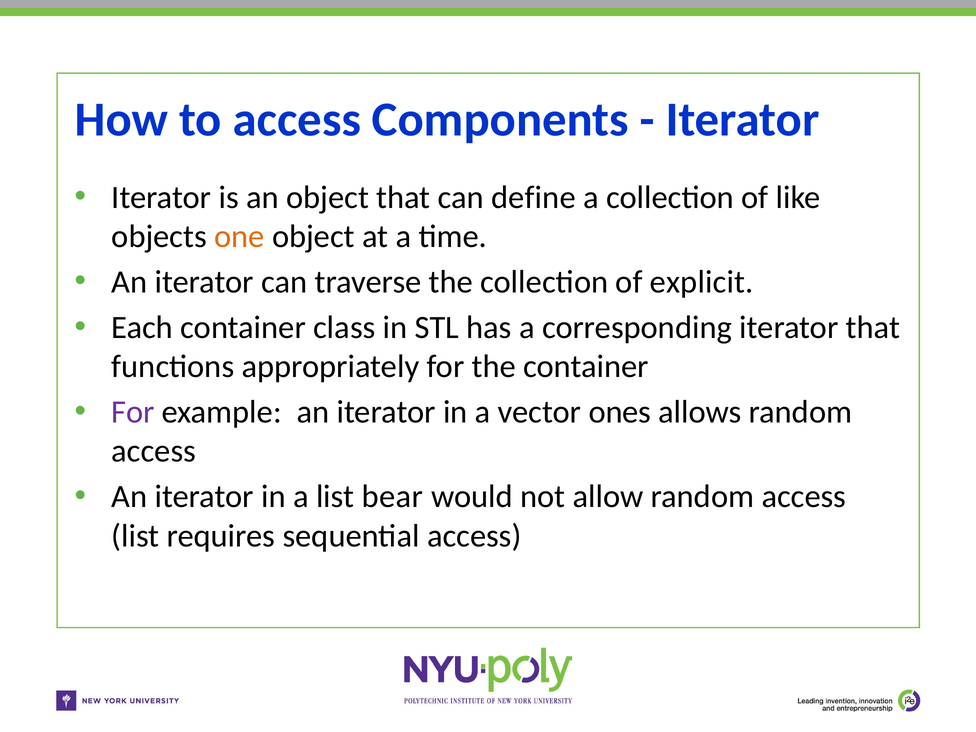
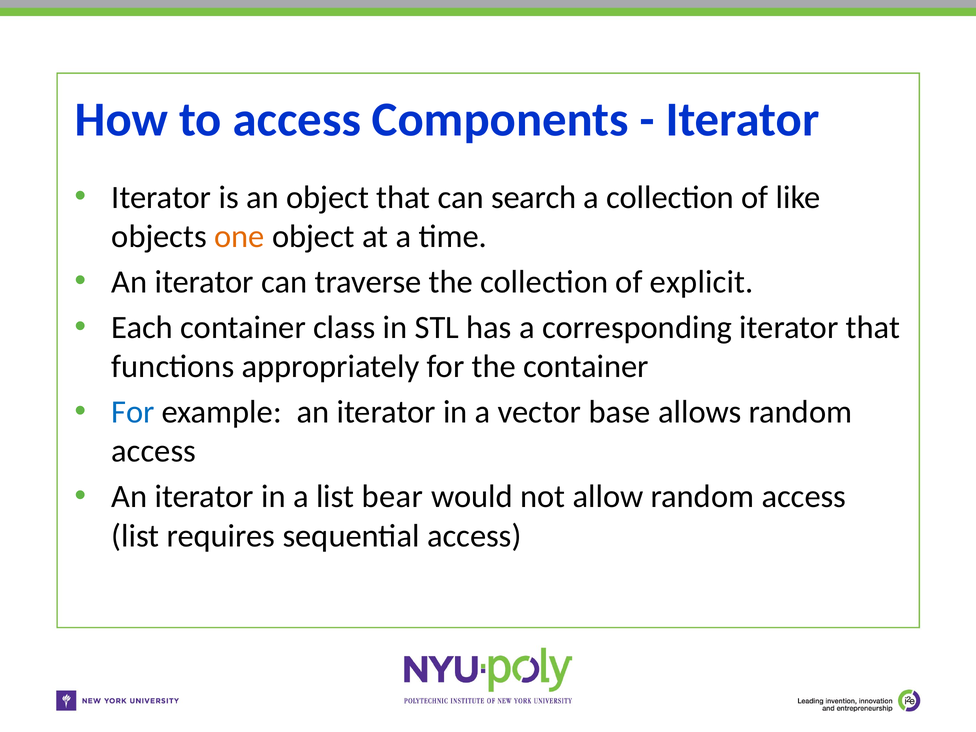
define: define -> search
For at (133, 412) colour: purple -> blue
ones: ones -> base
